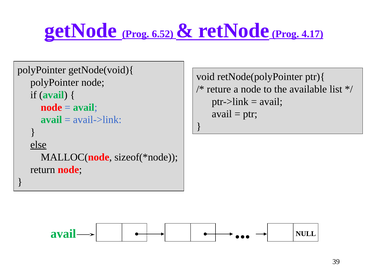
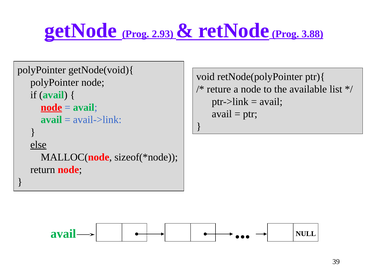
6.52: 6.52 -> 2.93
4.17: 4.17 -> 3.88
node at (51, 107) underline: none -> present
